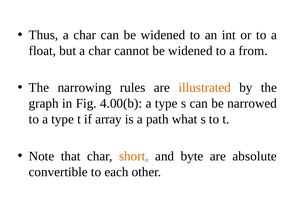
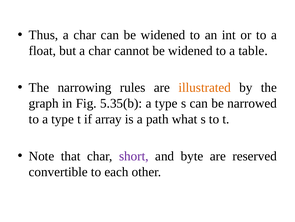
from: from -> table
4.00(b: 4.00(b -> 5.35(b
short colour: orange -> purple
absolute: absolute -> reserved
